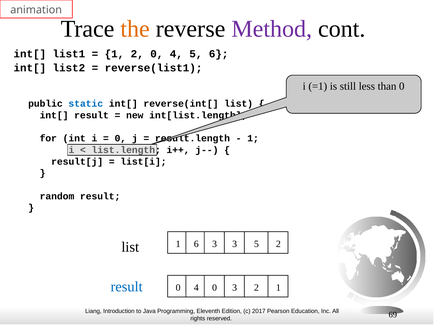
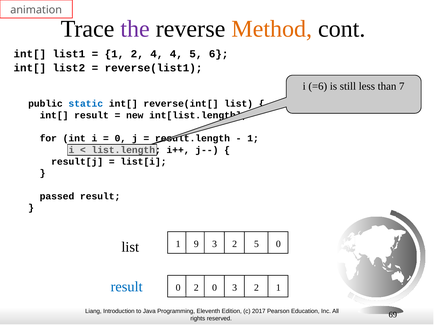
the colour: orange -> purple
Method colour: purple -> orange
1 2 0: 0 -> 4
=1: =1 -> =6
than 0: 0 -> 7
random: random -> passed
1 6: 6 -> 9
3 at (235, 244): 3 -> 2
5 2: 2 -> 0
4 at (196, 288): 4 -> 2
